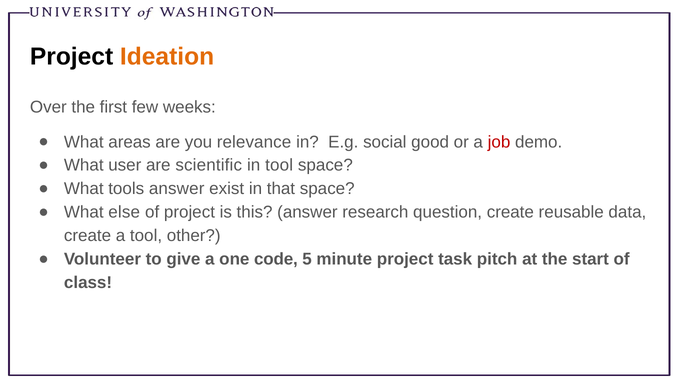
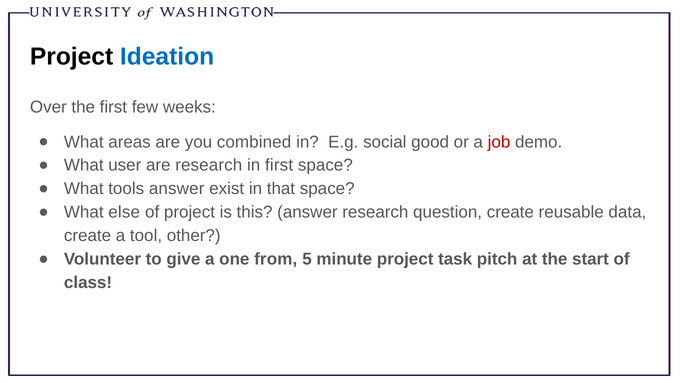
Ideation colour: orange -> blue
relevance: relevance -> combined
are scientific: scientific -> research
in tool: tool -> first
code: code -> from
